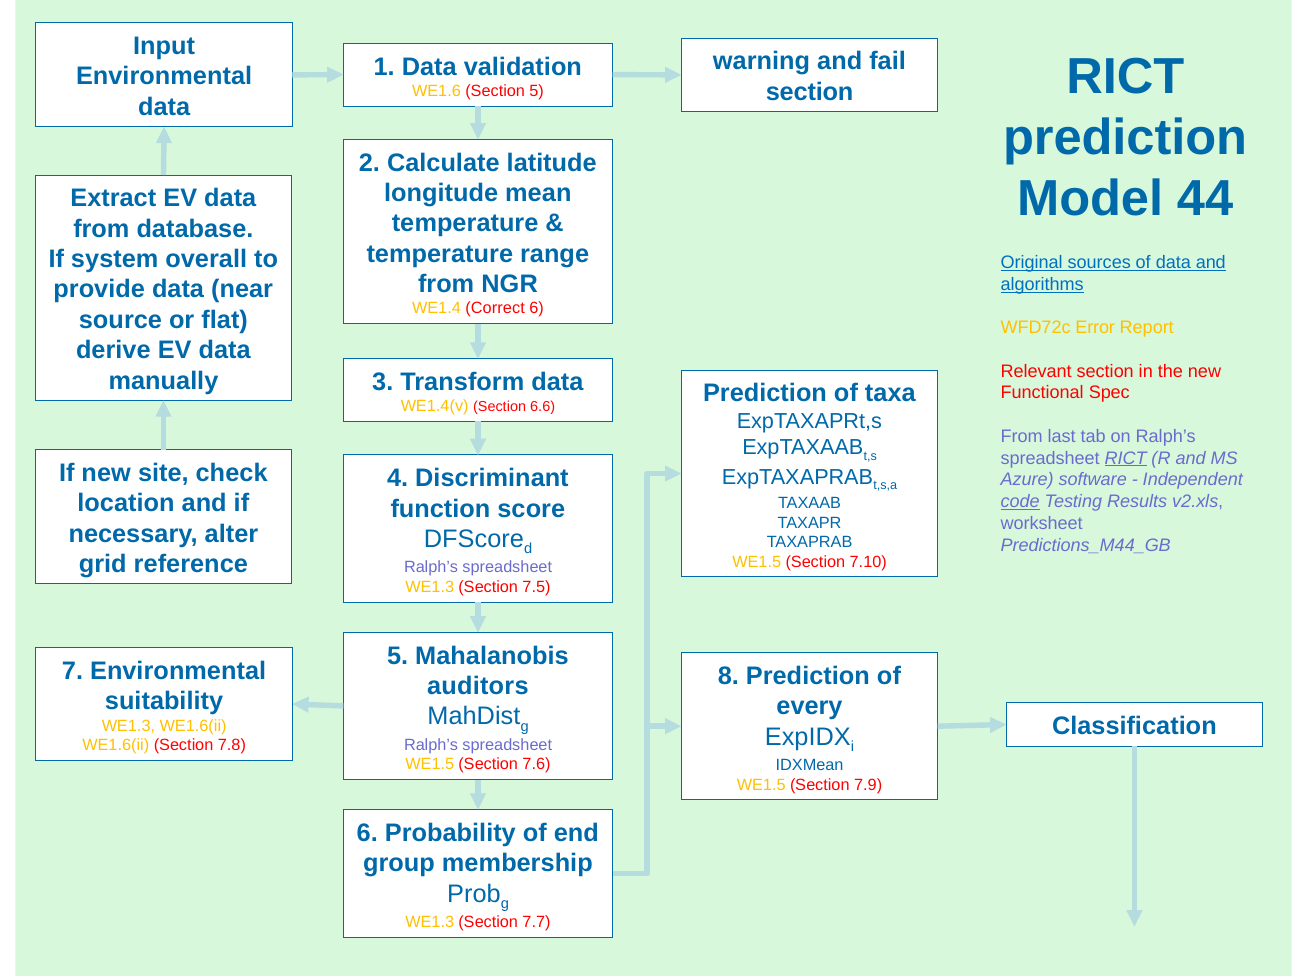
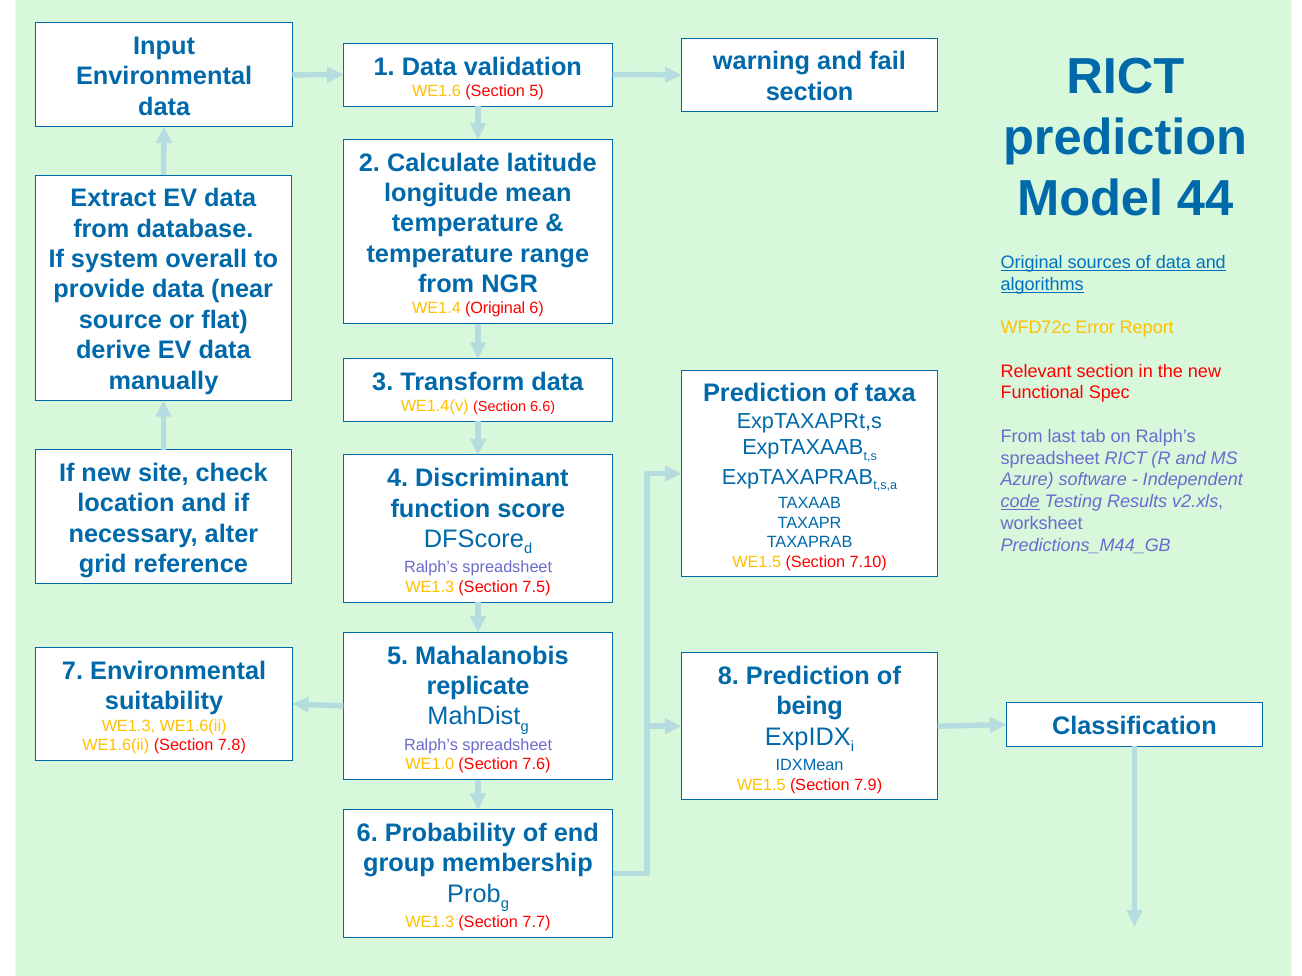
WE1.4 Correct: Correct -> Original
RICT at (1126, 458) underline: present -> none
auditors: auditors -> replicate
every: every -> being
WE1.5 at (430, 765): WE1.5 -> WE1.0
